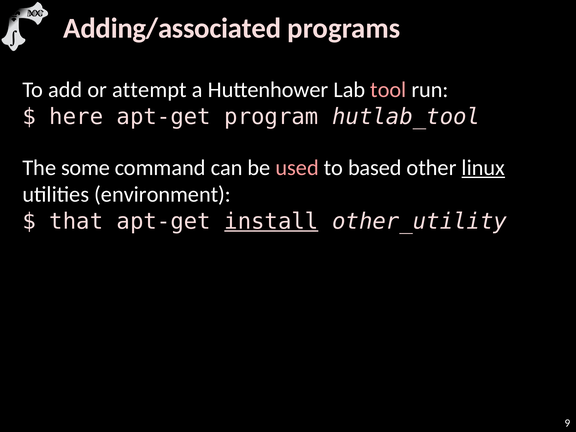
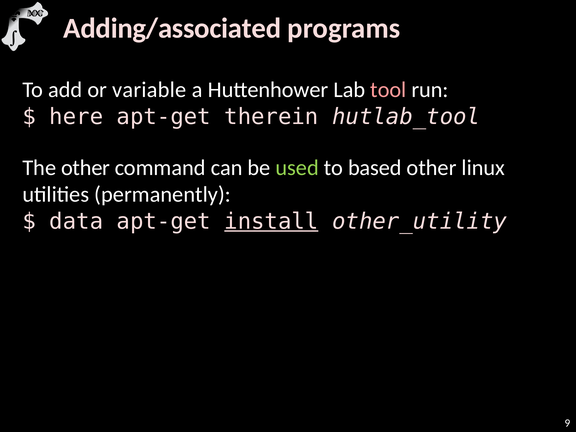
attempt: attempt -> variable
program: program -> therein
The some: some -> other
used colour: pink -> light green
linux underline: present -> none
environment: environment -> permanently
that: that -> data
